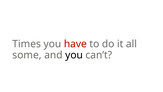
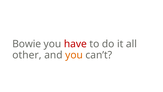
Times: Times -> Bowie
some: some -> other
you at (74, 55) colour: black -> orange
